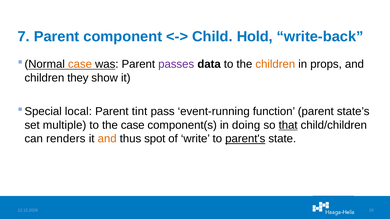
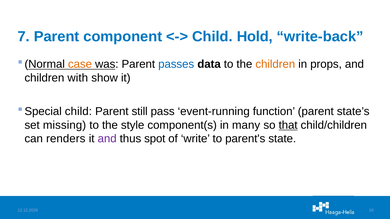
passes colour: purple -> blue
they: they -> with
local at (78, 112): local -> child
tint: tint -> still
multiple: multiple -> missing
the case: case -> style
doing: doing -> many
and at (107, 139) colour: orange -> purple
parent's underline: present -> none
